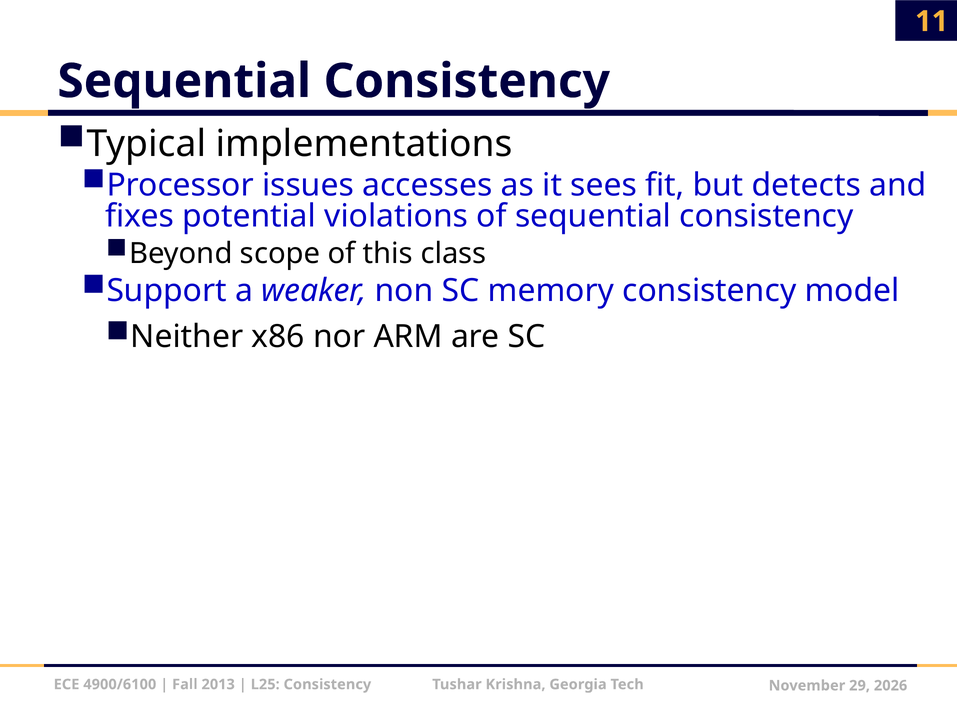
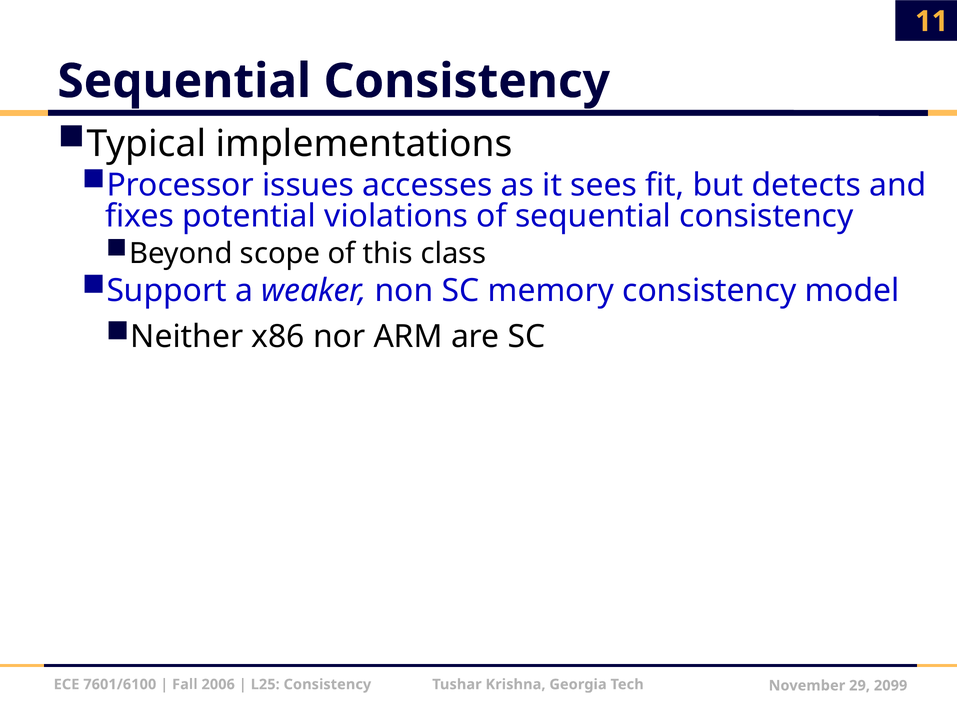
4900/6100: 4900/6100 -> 7601/6100
2013: 2013 -> 2006
2026: 2026 -> 2099
